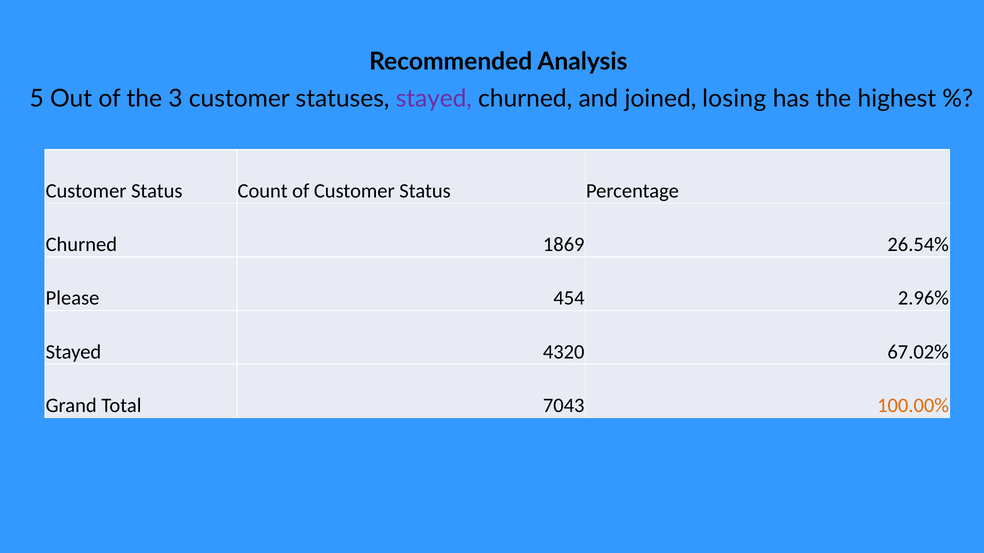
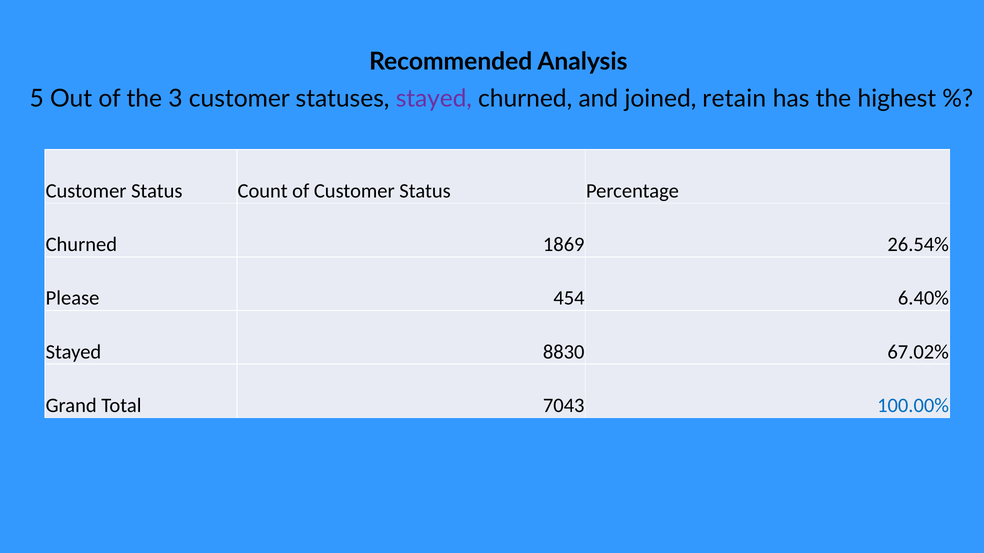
losing: losing -> retain
2.96%: 2.96% -> 6.40%
4320: 4320 -> 8830
100.00% colour: orange -> blue
